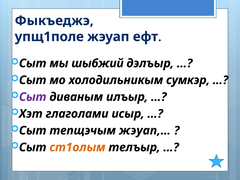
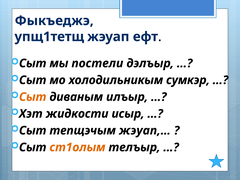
упщ1поле: упщ1поле -> упщ1тетщ
шыбжий: шыбжий -> постели
Сыт at (33, 97) colour: purple -> orange
глаголами: глаголами -> жидкости
